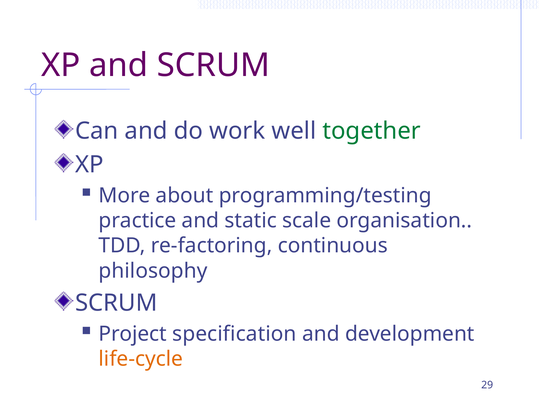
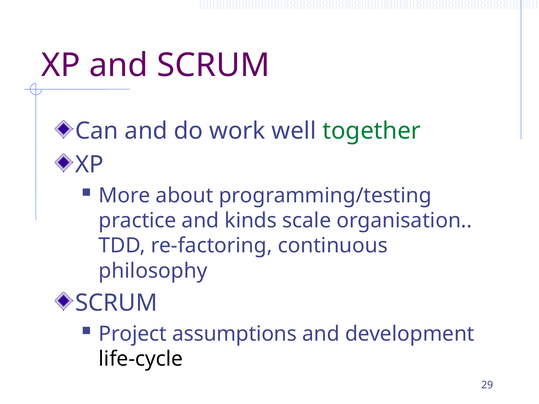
static: static -> kinds
specification: specification -> assumptions
life-cycle colour: orange -> black
